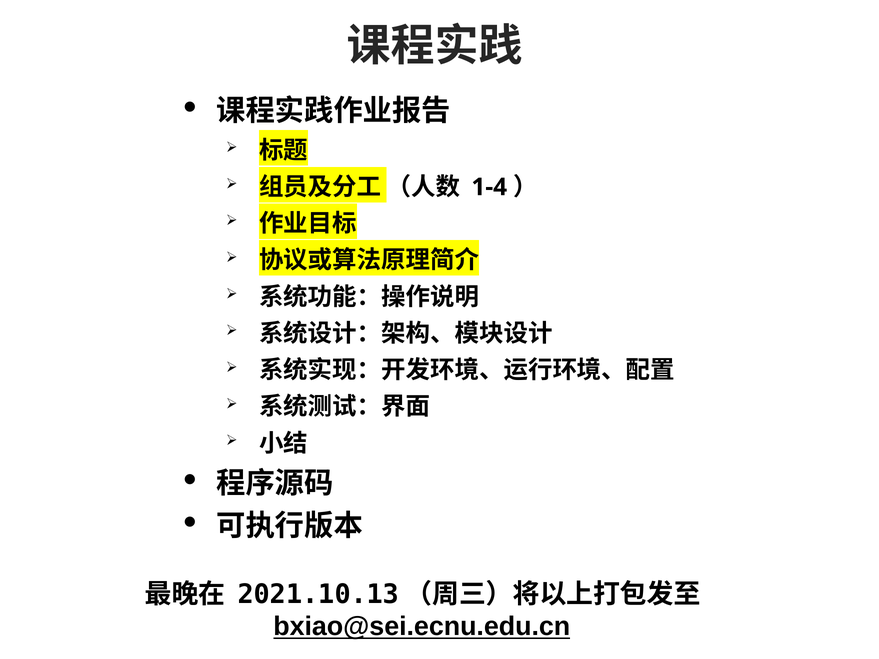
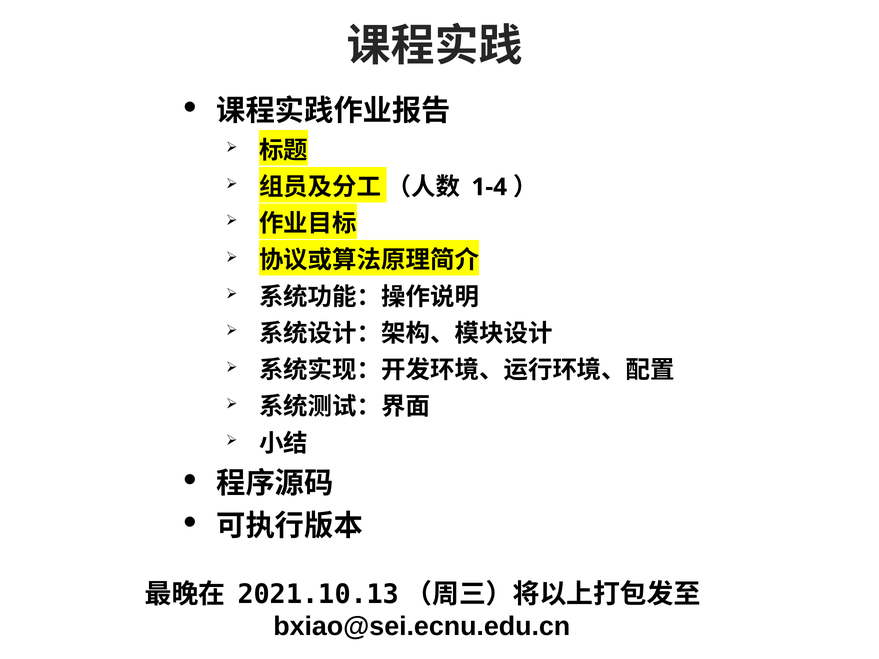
bxiao@sei.ecnu.edu.cn underline: present -> none
